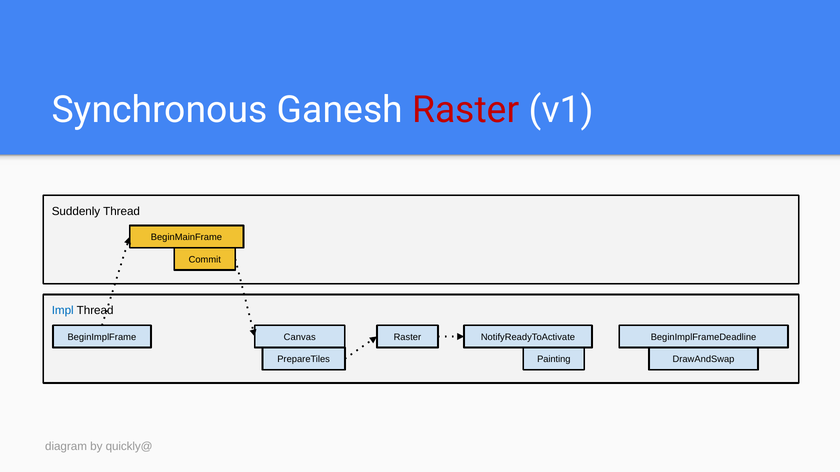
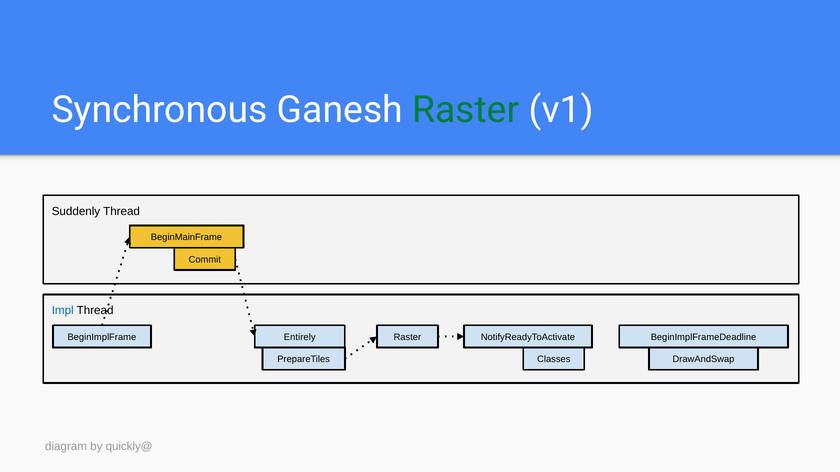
Raster at (466, 110) colour: red -> green
Canvas: Canvas -> Entirely
Painting: Painting -> Classes
